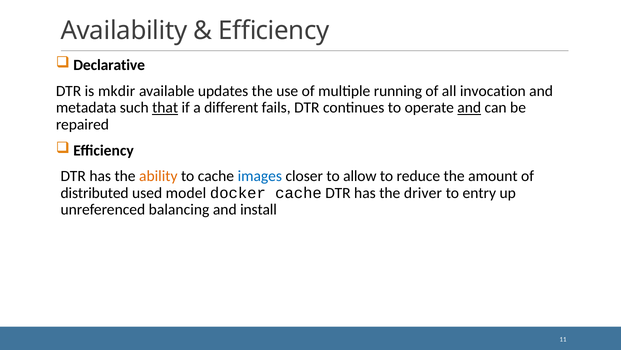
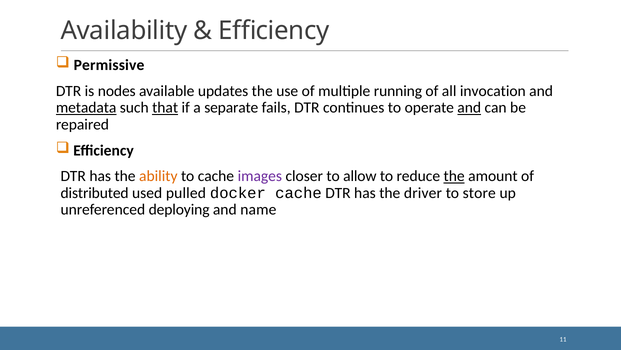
Declarative: Declarative -> Permissive
mkdir: mkdir -> nodes
metadata underline: none -> present
different: different -> separate
images colour: blue -> purple
the at (454, 176) underline: none -> present
model: model -> pulled
entry: entry -> store
balancing: balancing -> deploying
install: install -> name
